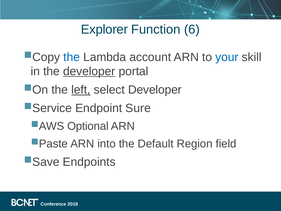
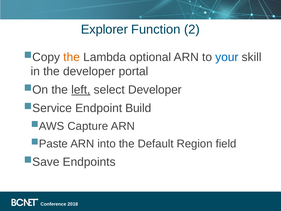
6: 6 -> 2
the at (72, 57) colour: blue -> orange
account: account -> optional
developer at (89, 71) underline: present -> none
Sure: Sure -> Build
Optional: Optional -> Capture
